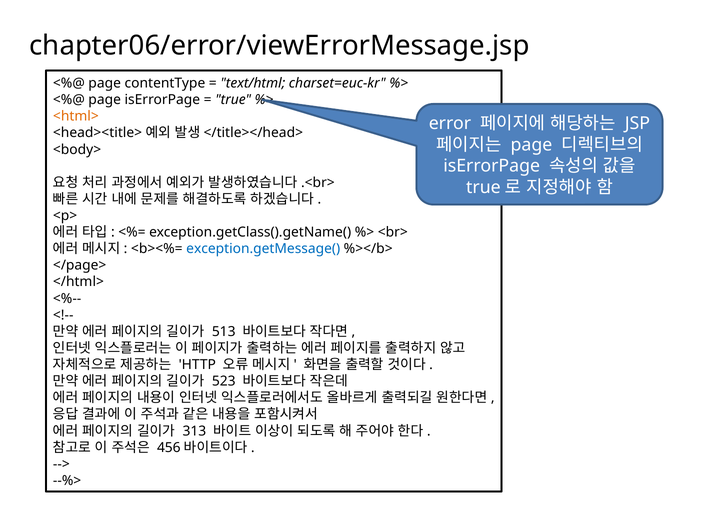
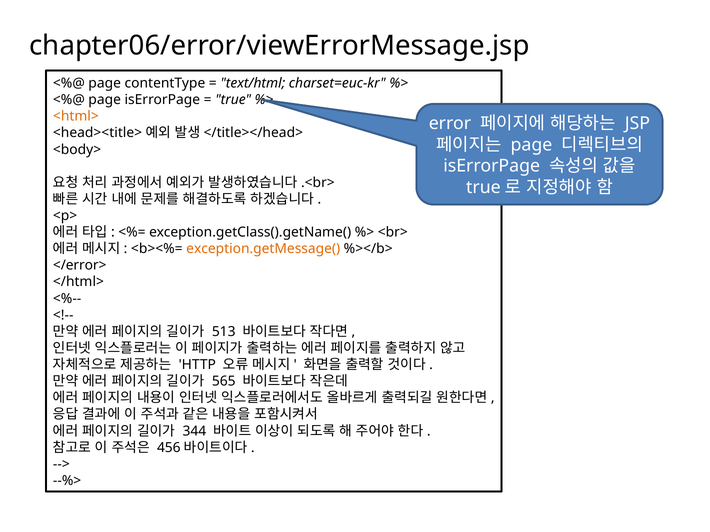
exception.getMessage( colour: blue -> orange
</page>: </page> -> </error>
523: 523 -> 565
313: 313 -> 344
